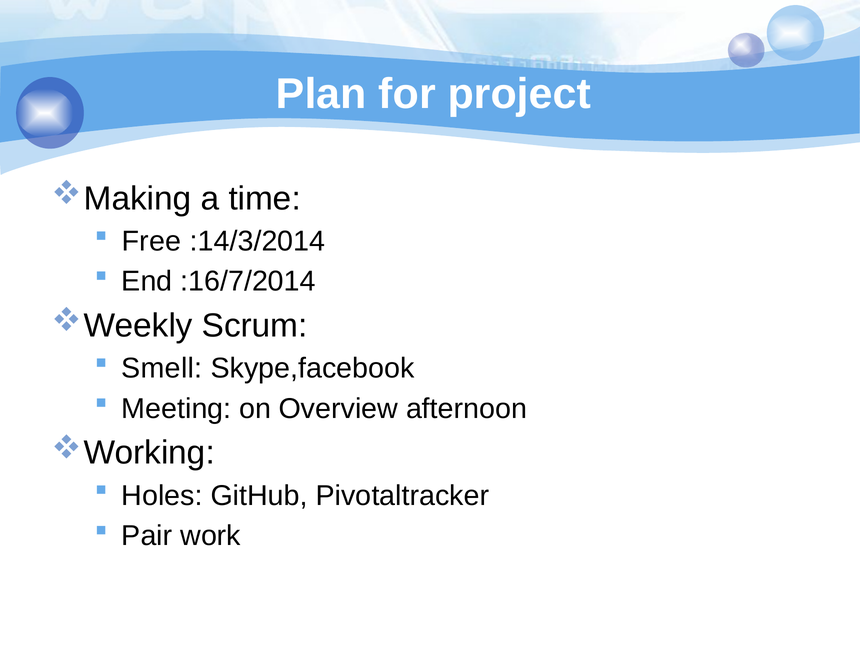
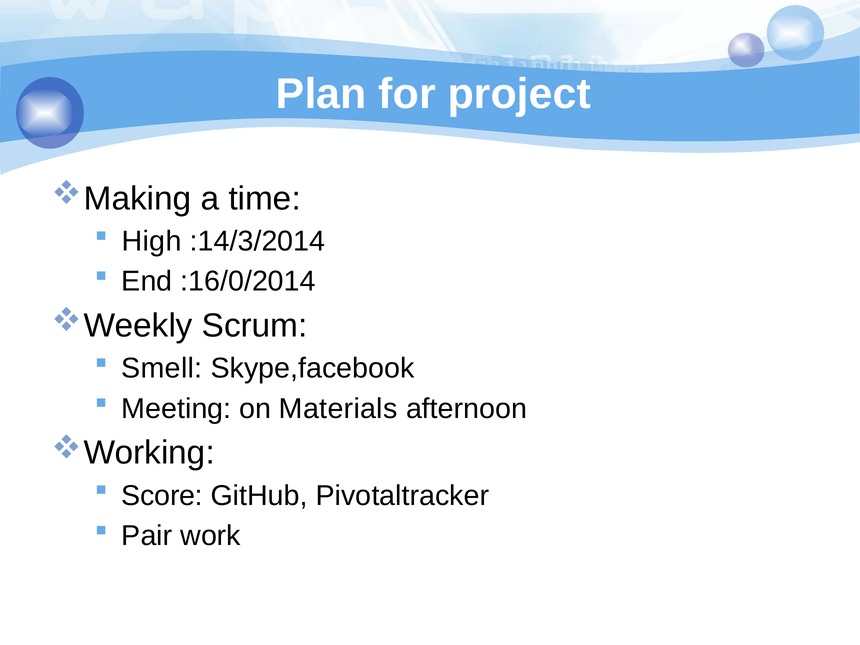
Free: Free -> High
:16/7/2014: :16/7/2014 -> :16/0/2014
Overview: Overview -> Materials
Holes: Holes -> Score
